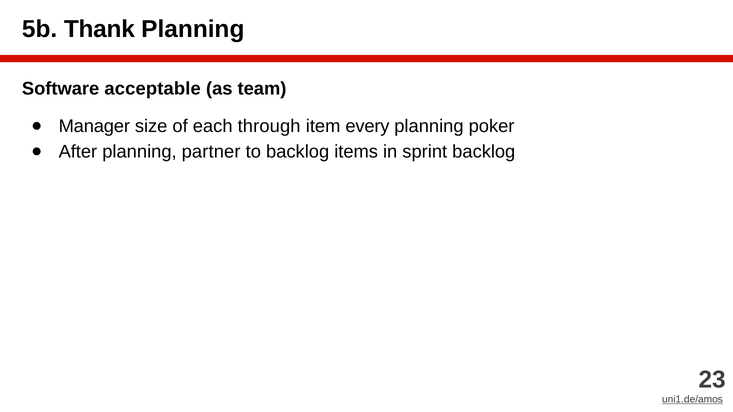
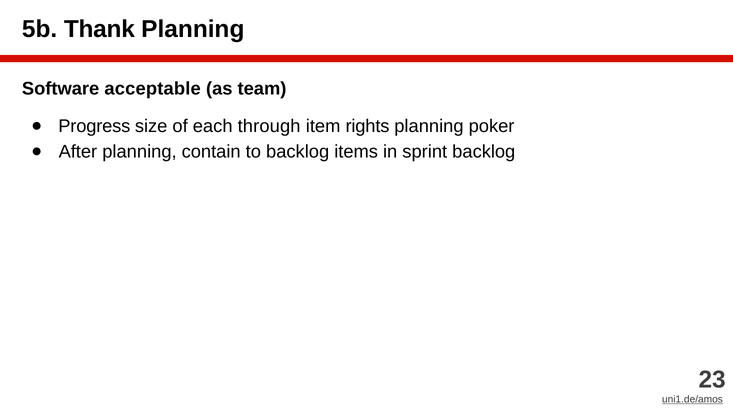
Manager: Manager -> Progress
every: every -> rights
partner: partner -> contain
